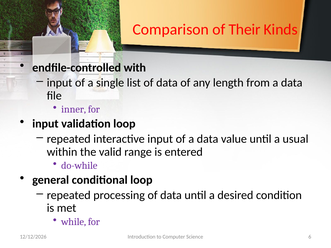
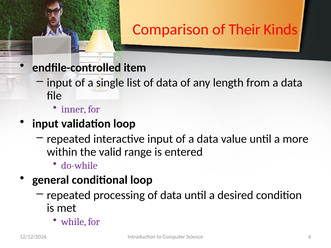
with: with -> item
usual: usual -> more
